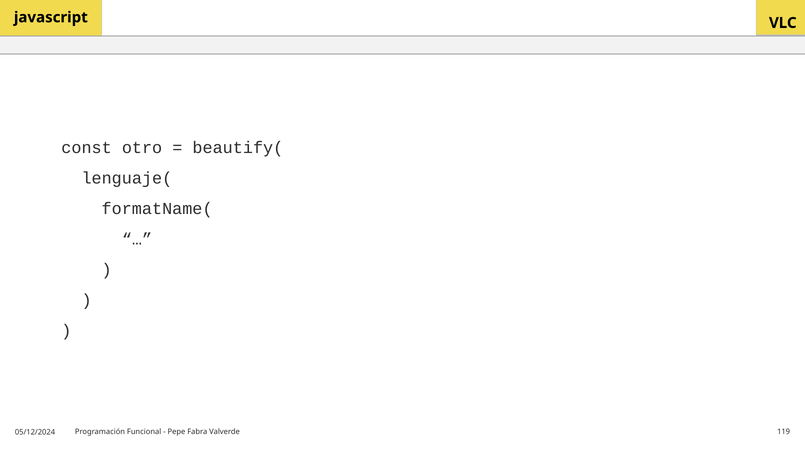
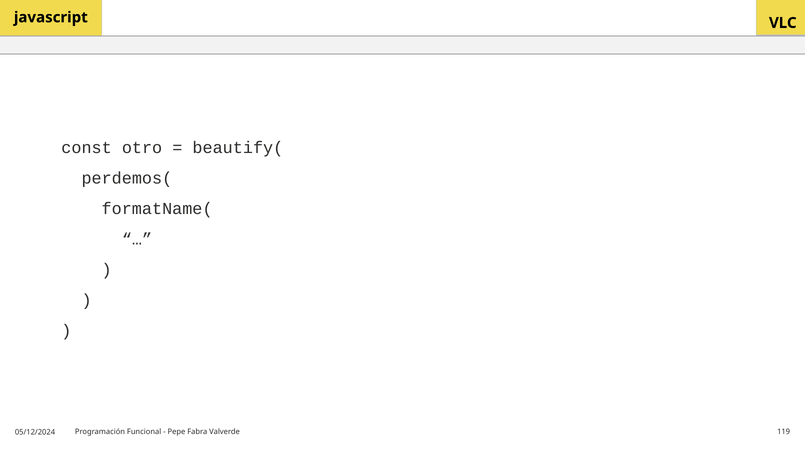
lenguaje(: lenguaje( -> perdemos(
